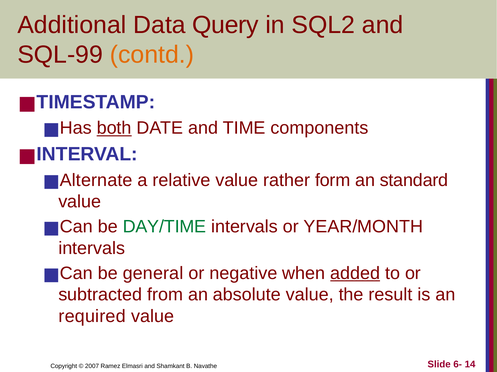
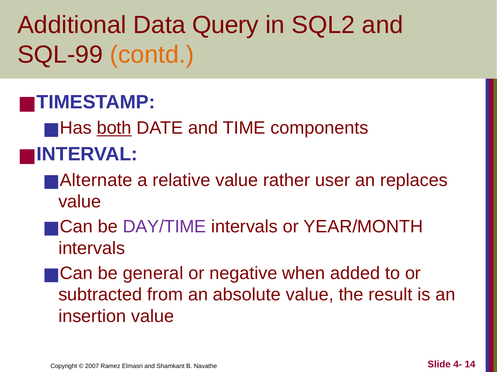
form: form -> user
standard: standard -> replaces
DAY/TIME colour: green -> purple
added underline: present -> none
required: required -> insertion
6-: 6- -> 4-
